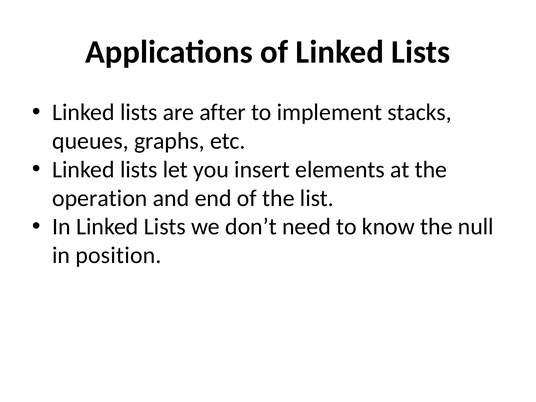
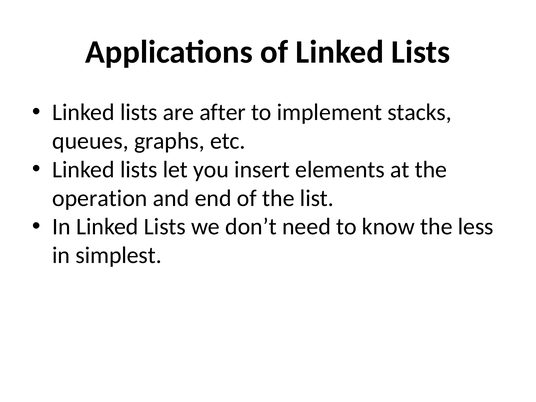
null: null -> less
position: position -> simplest
